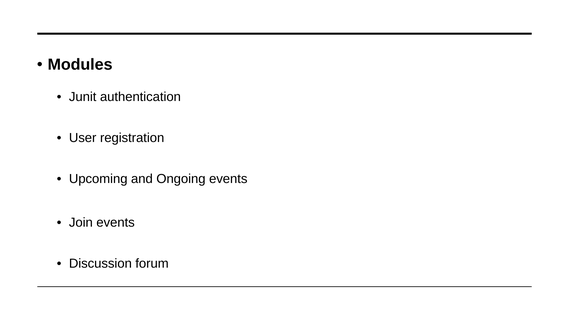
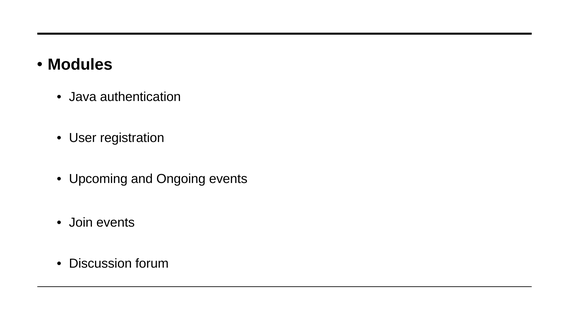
Junit: Junit -> Java
